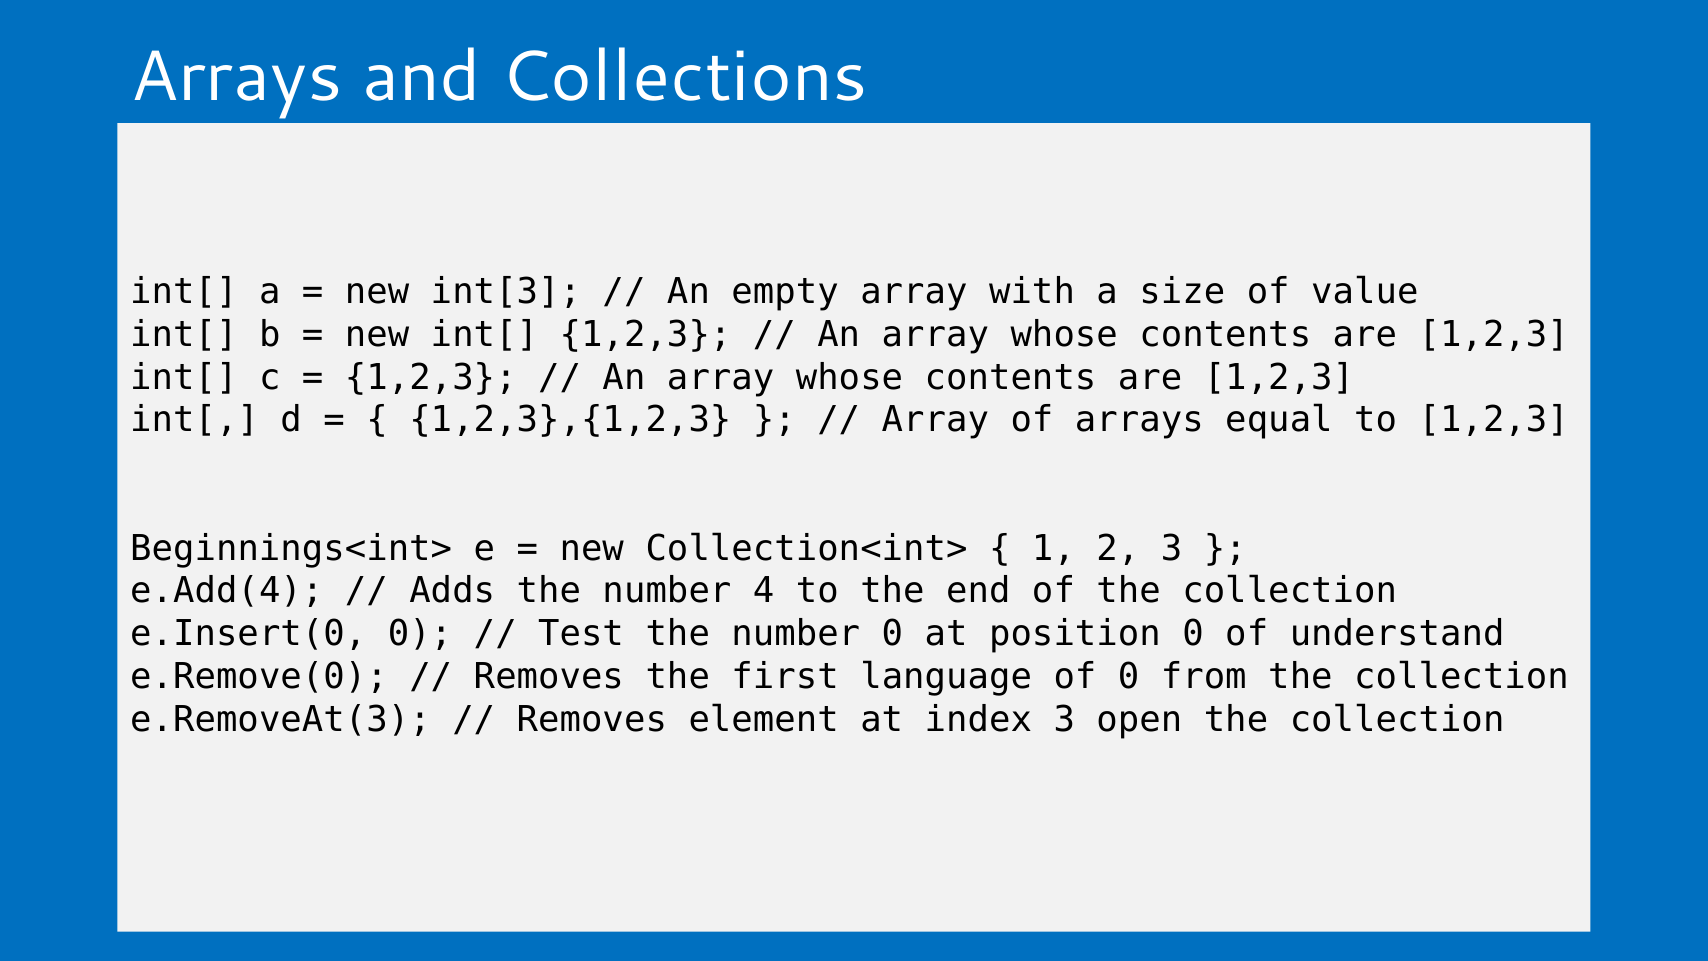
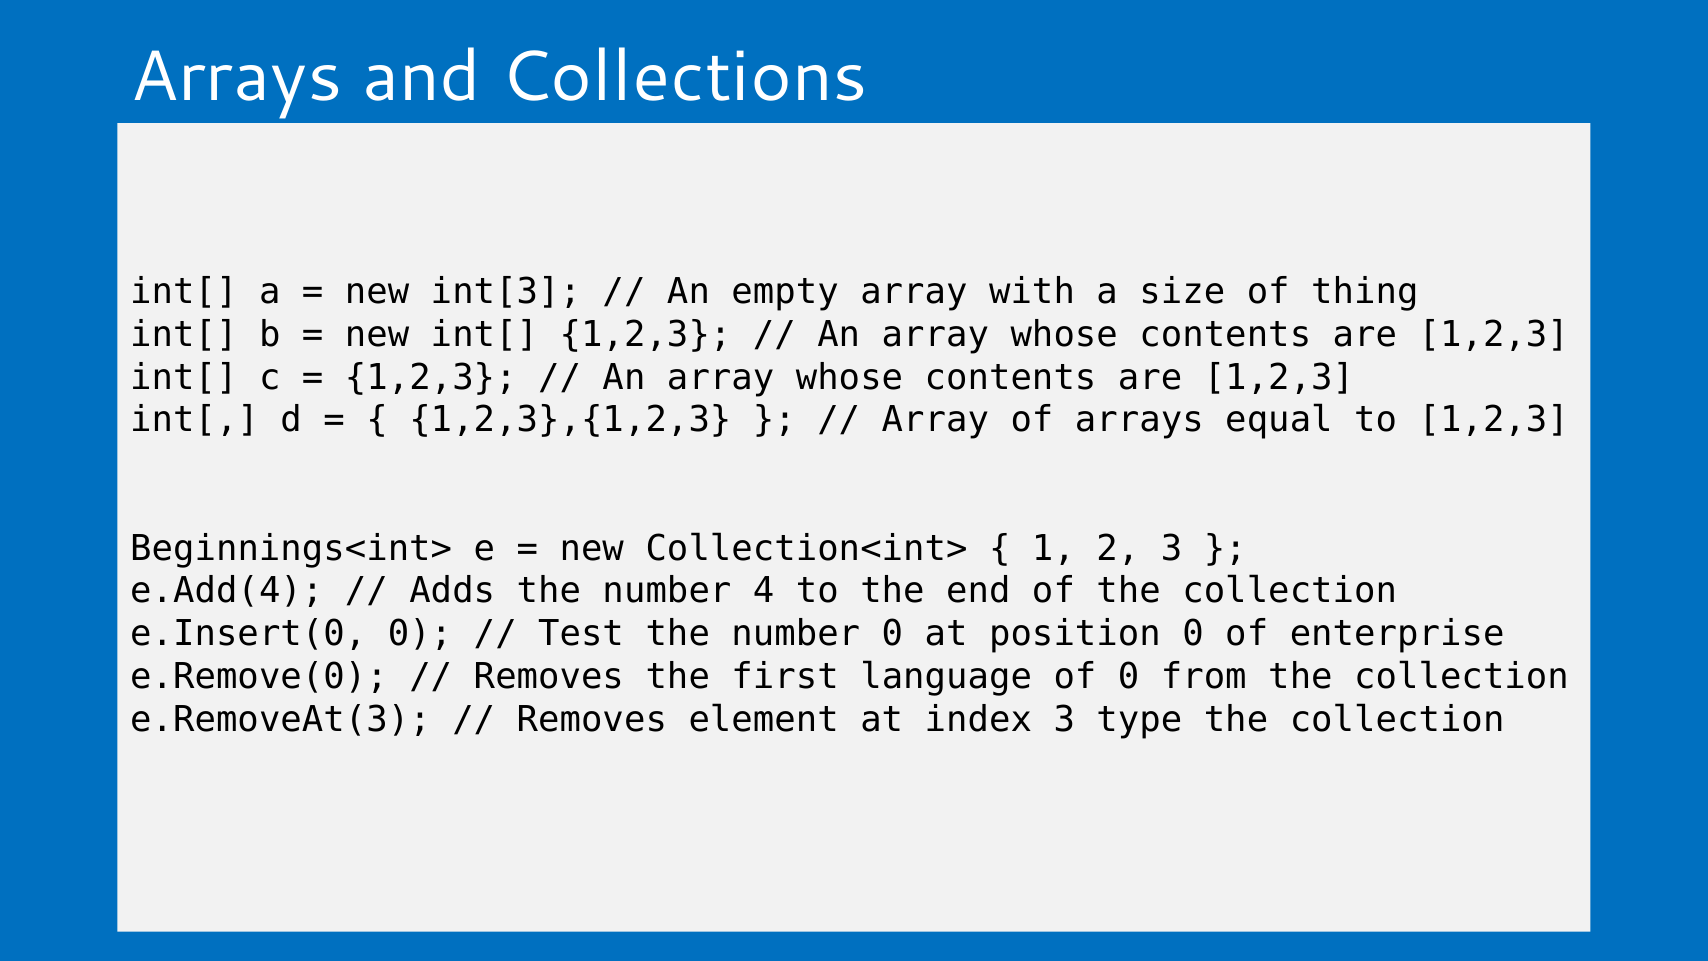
value: value -> thing
understand: understand -> enterprise
open: open -> type
